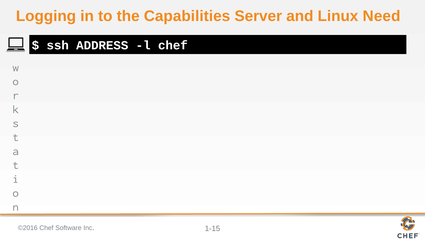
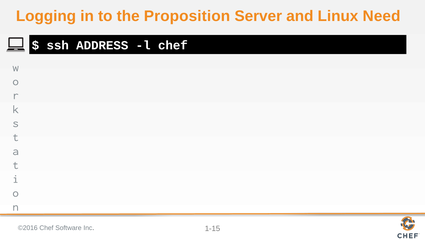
Capabilities: Capabilities -> Proposition
